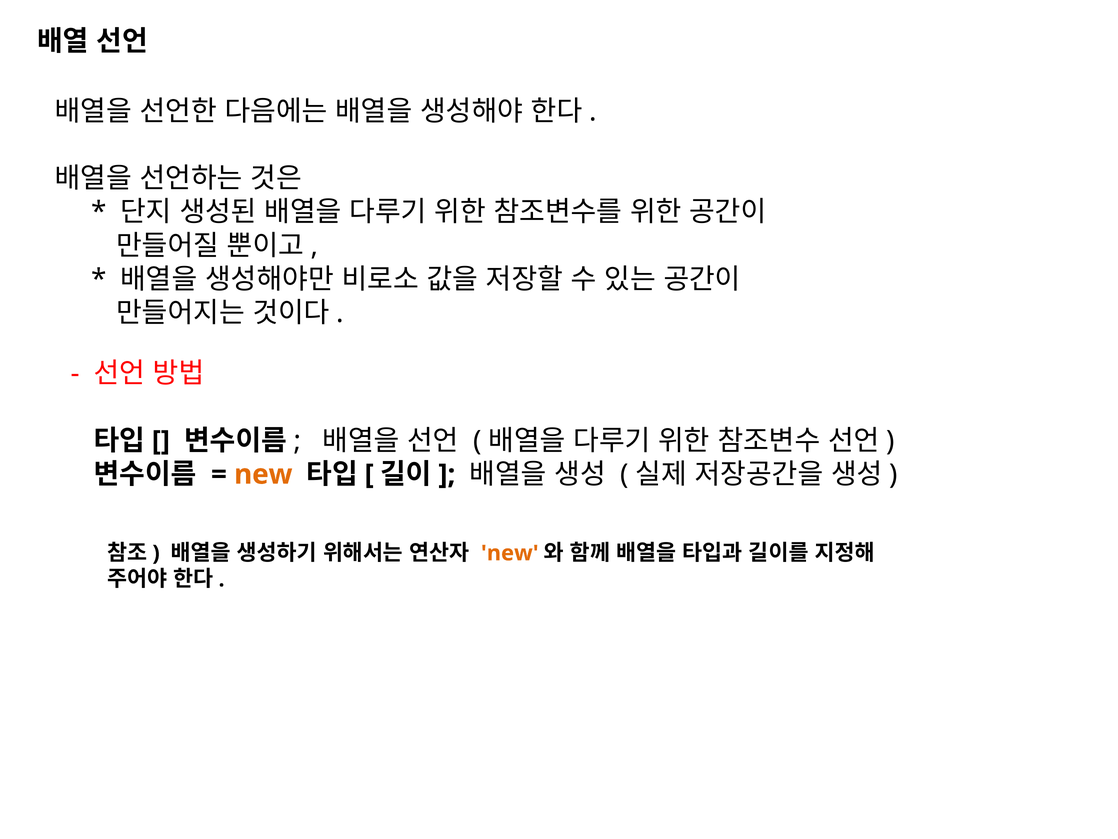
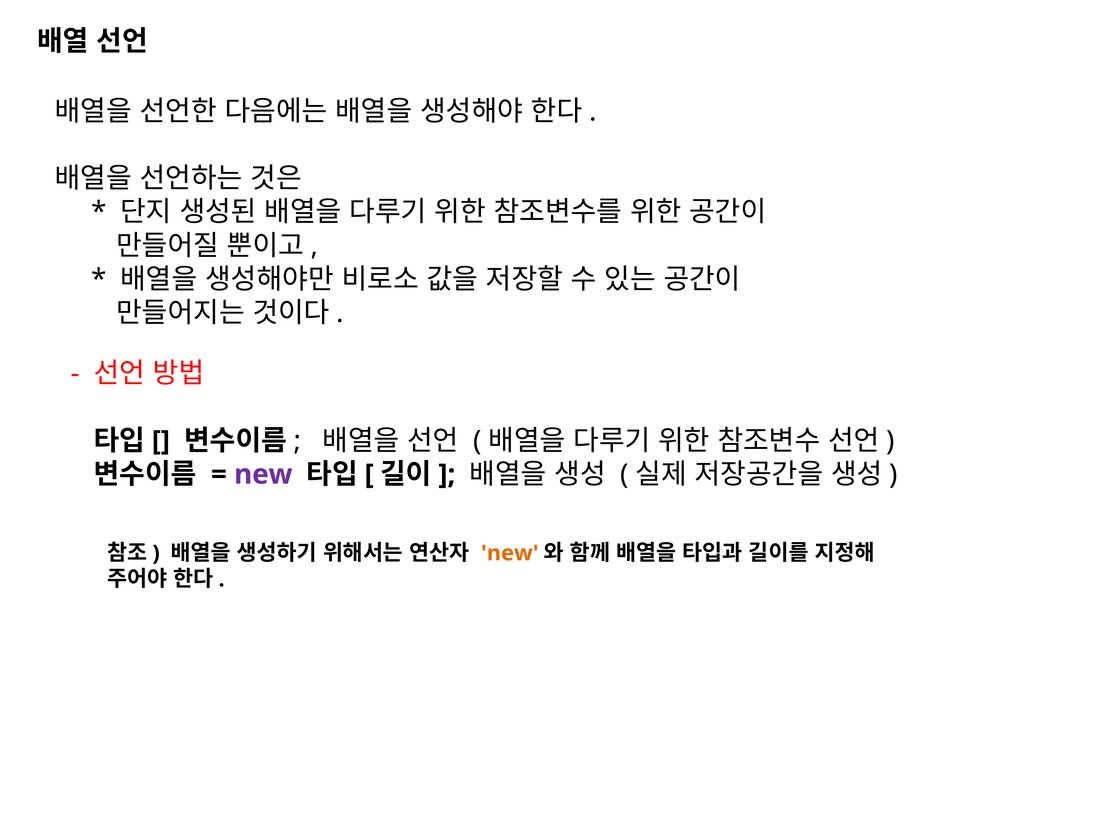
new at (263, 474) colour: orange -> purple
